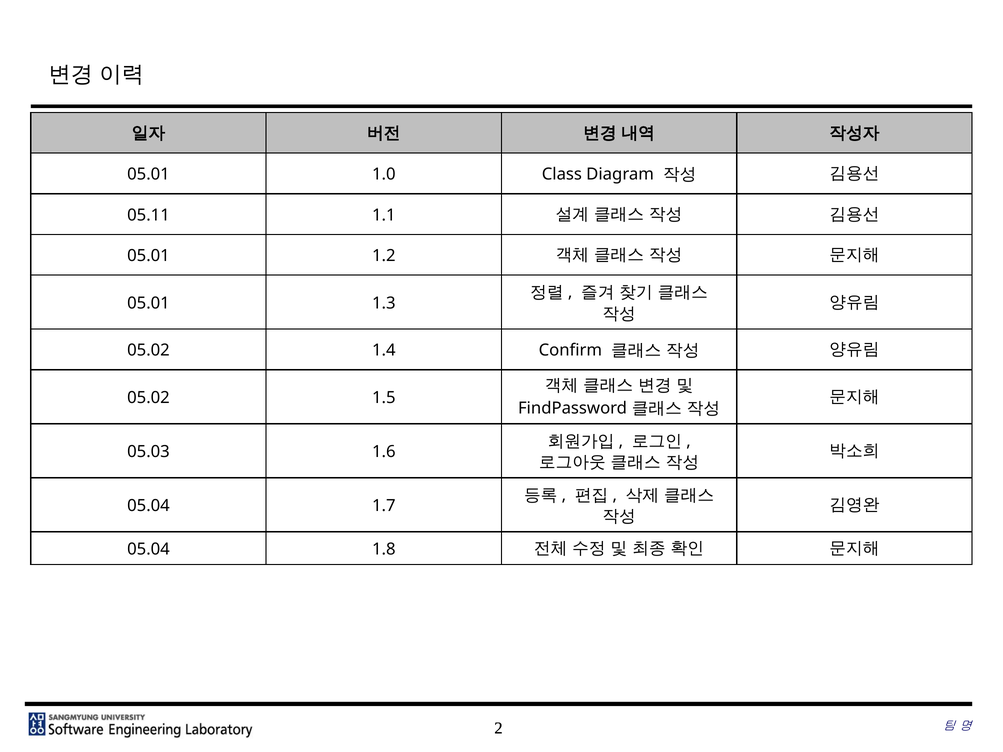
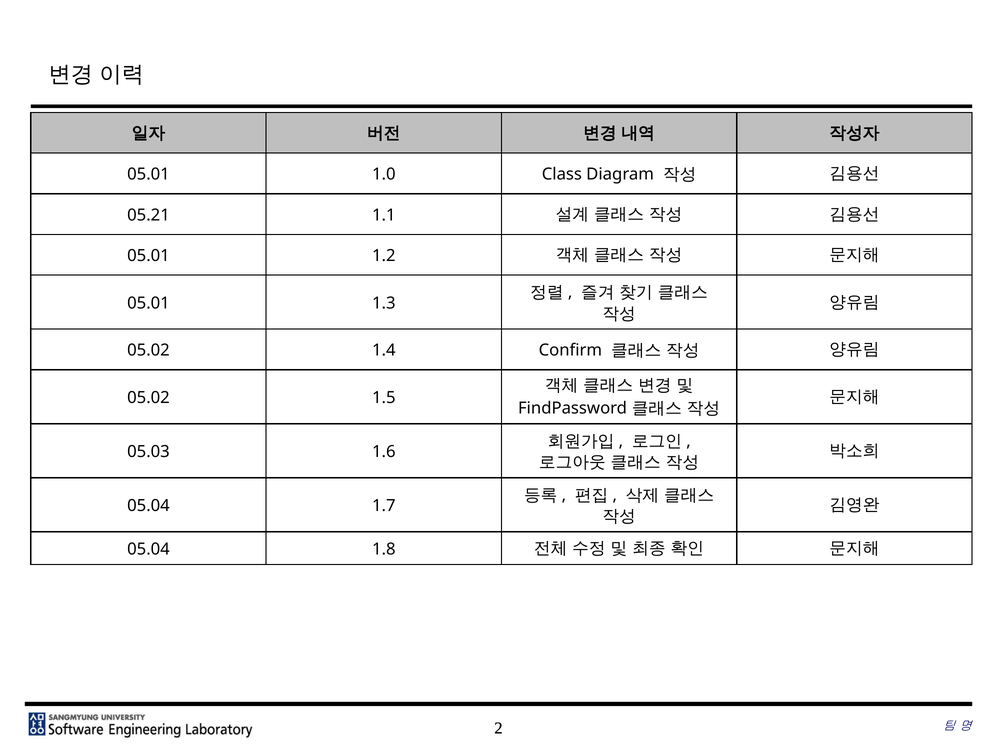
05.11: 05.11 -> 05.21
